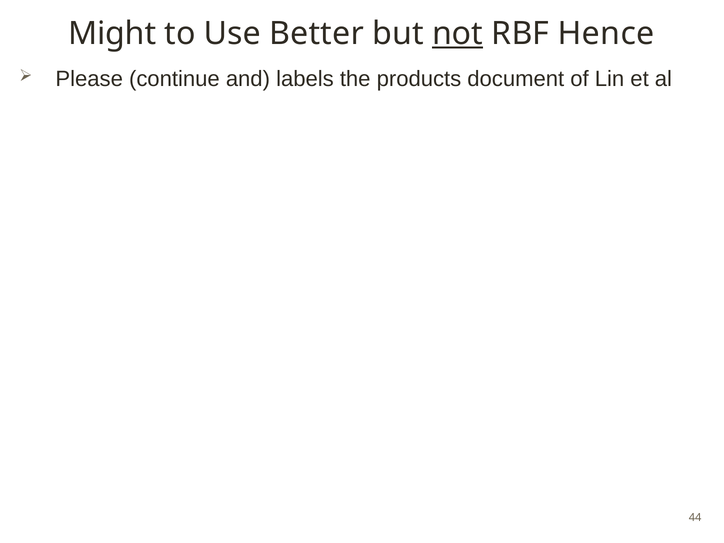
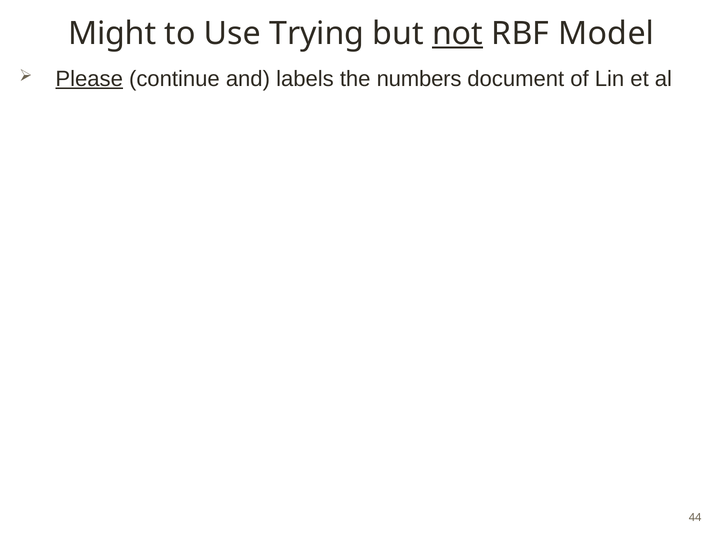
Better: Better -> Trying
Hence: Hence -> Model
Please underline: none -> present
products: products -> numbers
